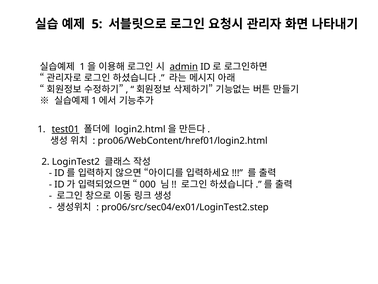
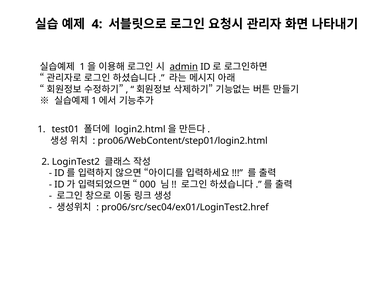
5: 5 -> 4
test01 underline: present -> none
pro06/WebContent/href01/login2.html: pro06/WebContent/href01/login2.html -> pro06/WebContent/step01/login2.html
pro06/src/sec04/ex01/LoginTest2.step: pro06/src/sec04/ex01/LoginTest2.step -> pro06/src/sec04/ex01/LoginTest2.href
